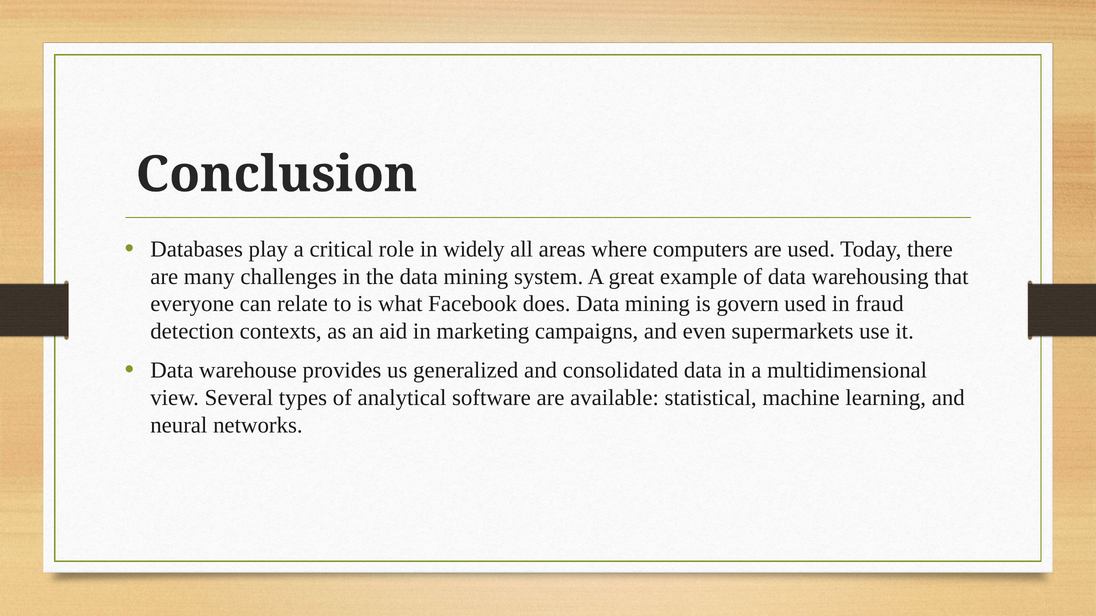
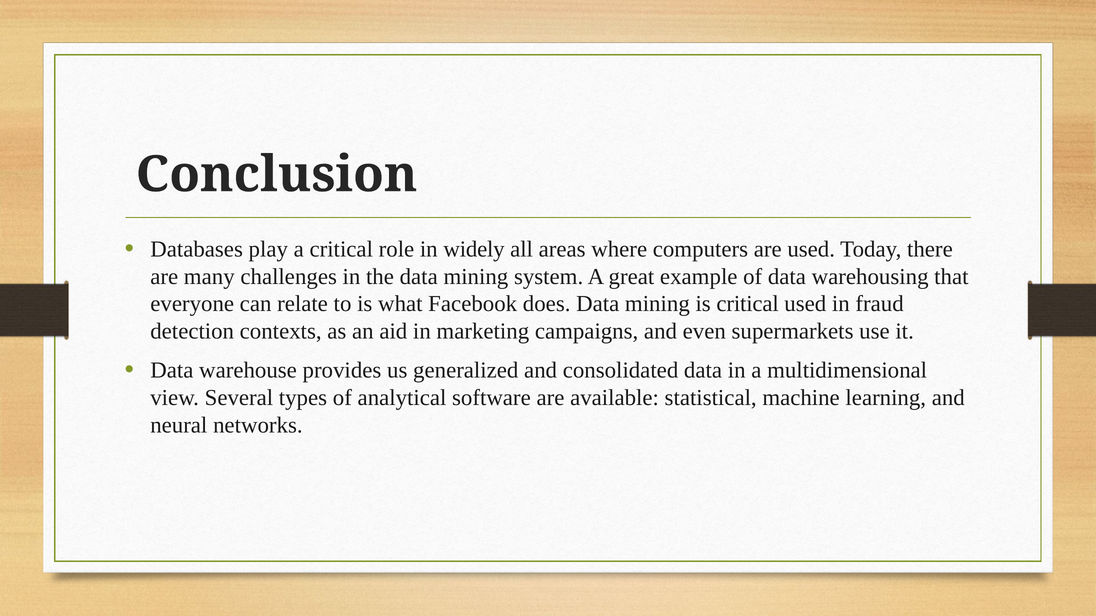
is govern: govern -> critical
